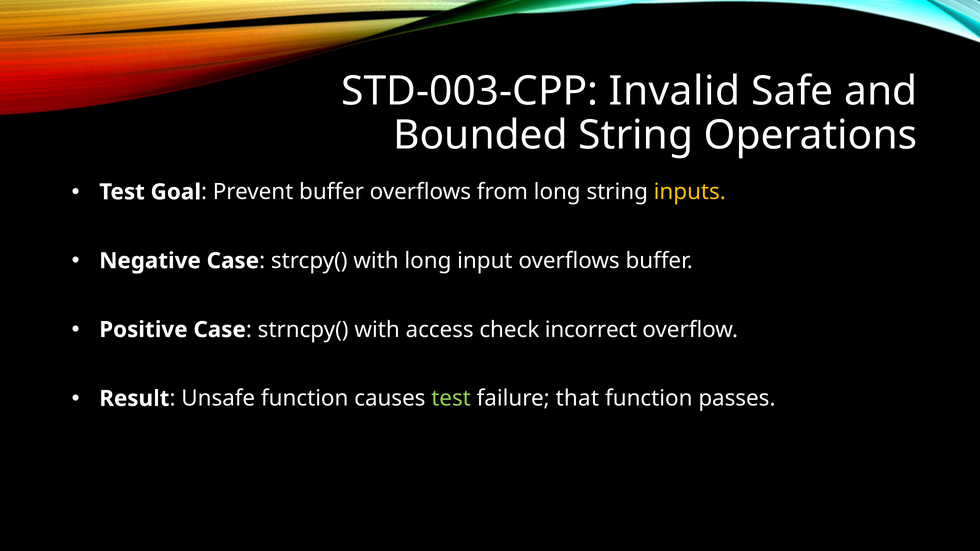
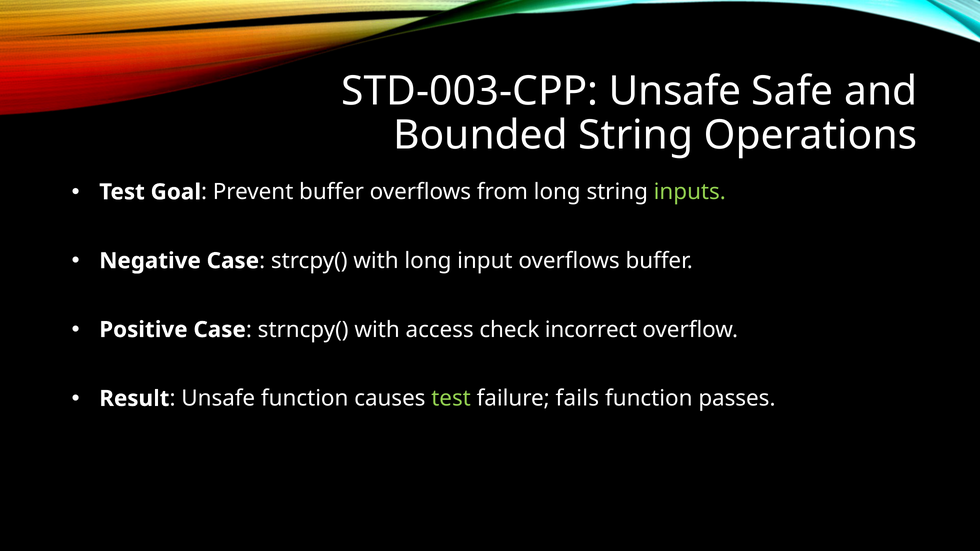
STD-003-CPP Invalid: Invalid -> Unsafe
inputs colour: yellow -> light green
that: that -> fails
